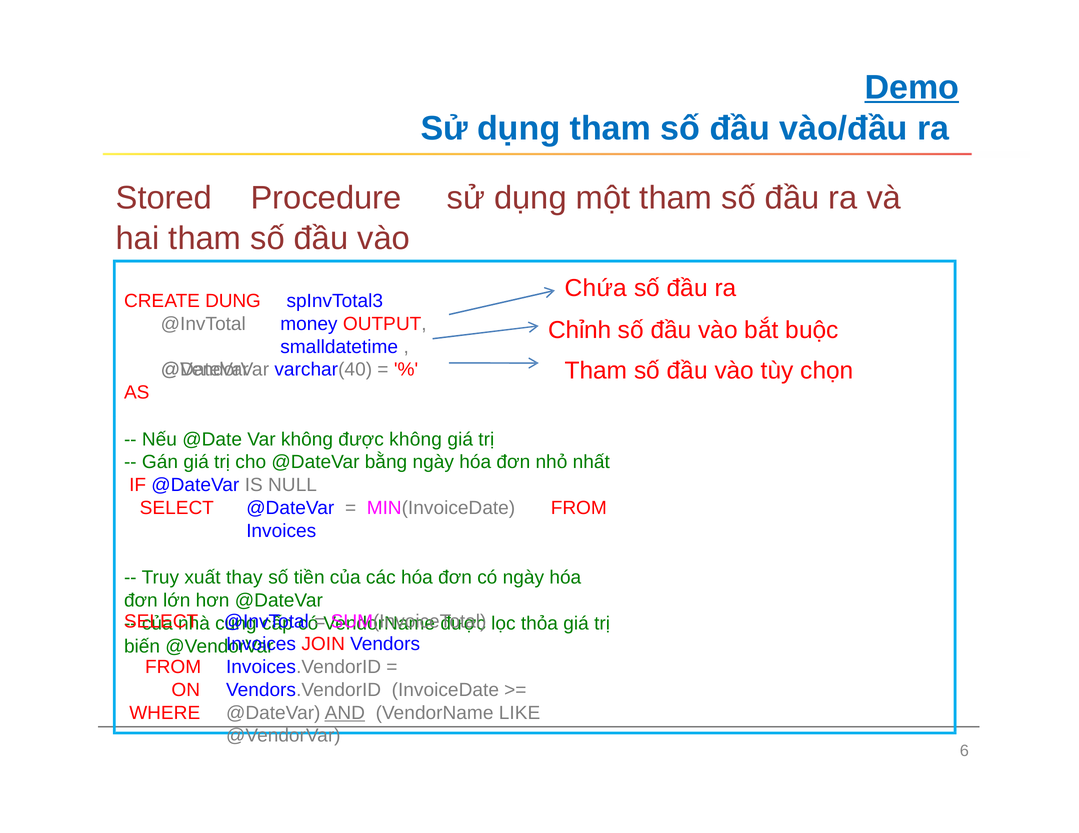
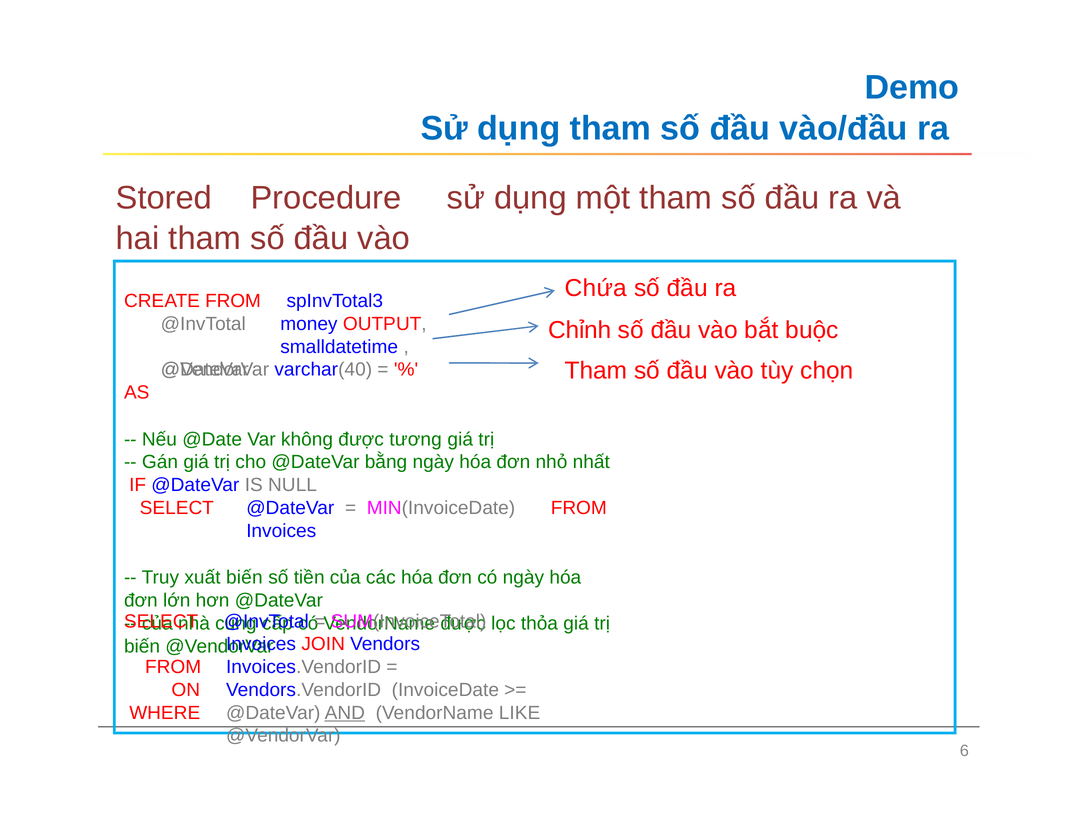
Demo underline: present -> none
CREATE DUNG: DUNG -> FROM
được không: không -> tương
xuất thay: thay -> biến
